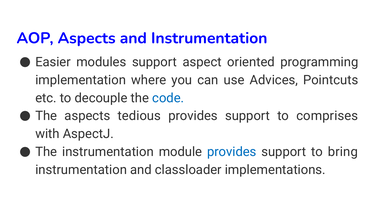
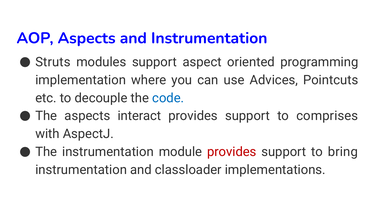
Easier: Easier -> Struts
tedious: tedious -> interact
provides at (232, 152) colour: blue -> red
